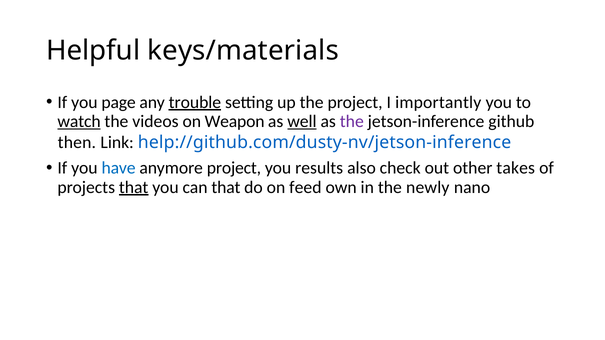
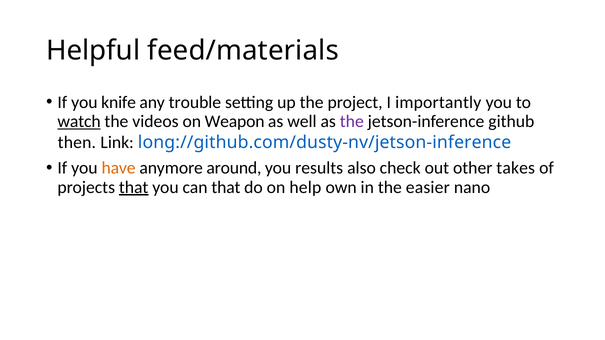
keys/materials: keys/materials -> feed/materials
page: page -> knife
trouble underline: present -> none
well underline: present -> none
help://github.com/dusty-nv/jetson-inference: help://github.com/dusty-nv/jetson-inference -> long://github.com/dusty-nv/jetson-inference
have colour: blue -> orange
anymore project: project -> around
feed: feed -> help
newly: newly -> easier
